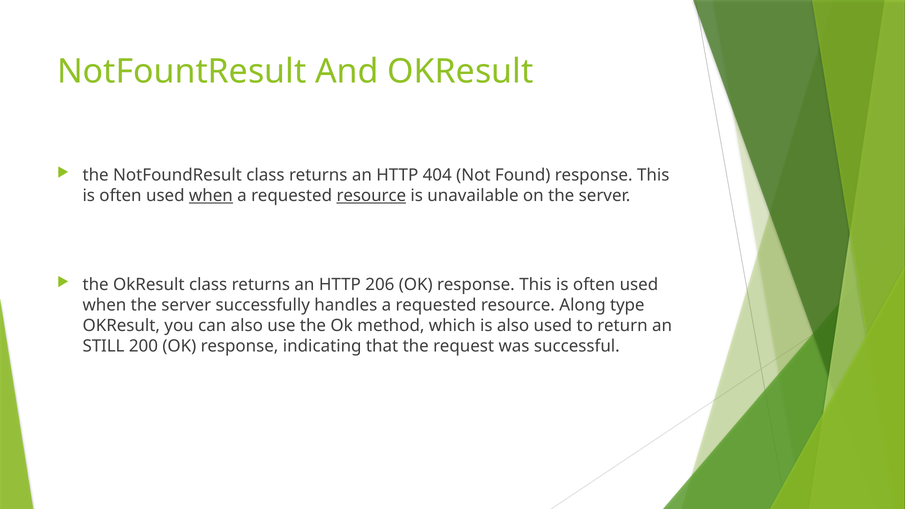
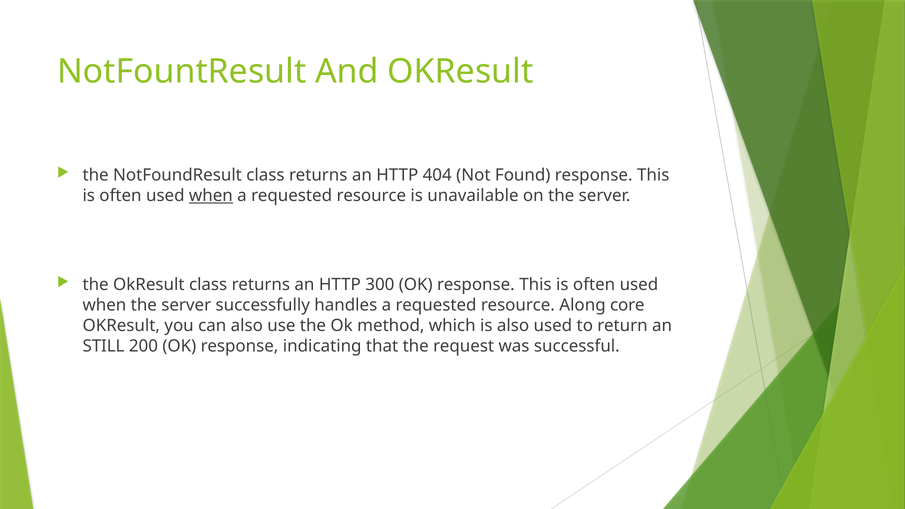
resource at (371, 196) underline: present -> none
206: 206 -> 300
type: type -> core
